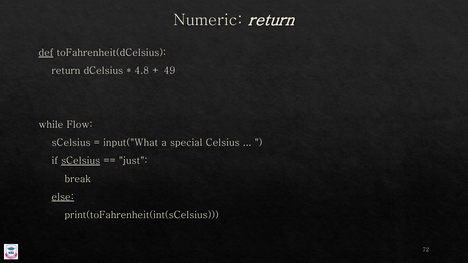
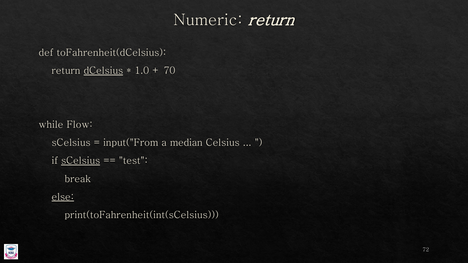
def underline: present -> none
dCelsius underline: none -> present
4.8: 4.8 -> 1.0
49: 49 -> 70
input("What: input("What -> input("From
special: special -> median
just: just -> test
